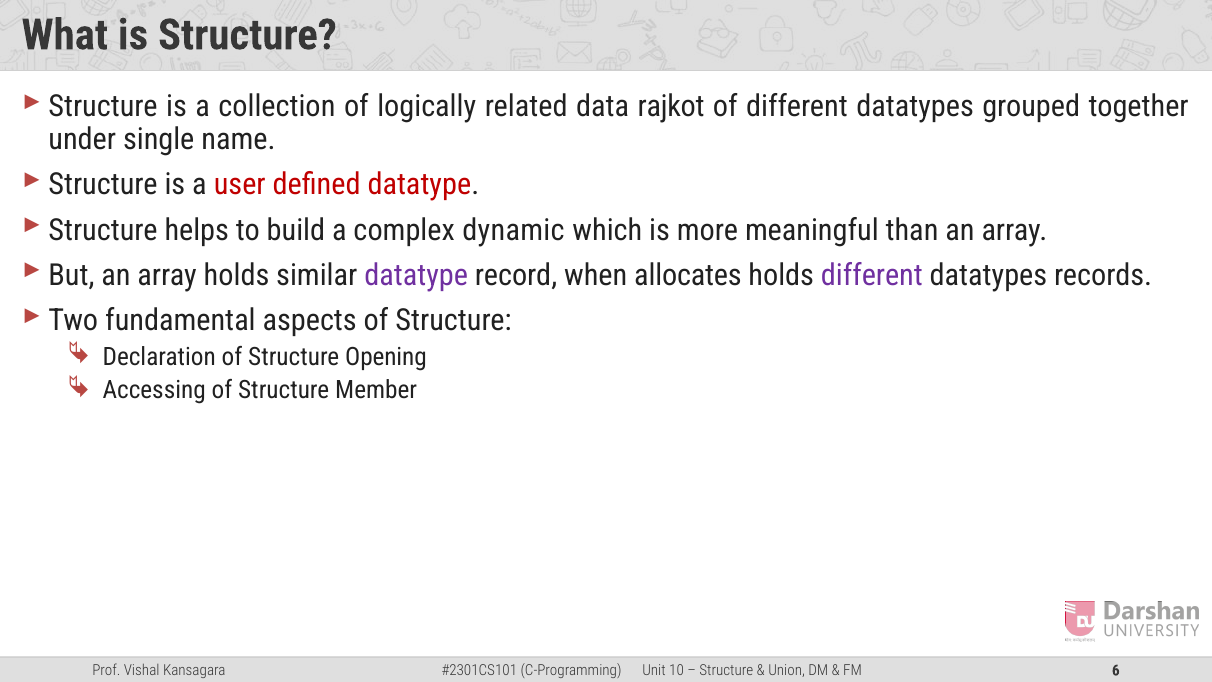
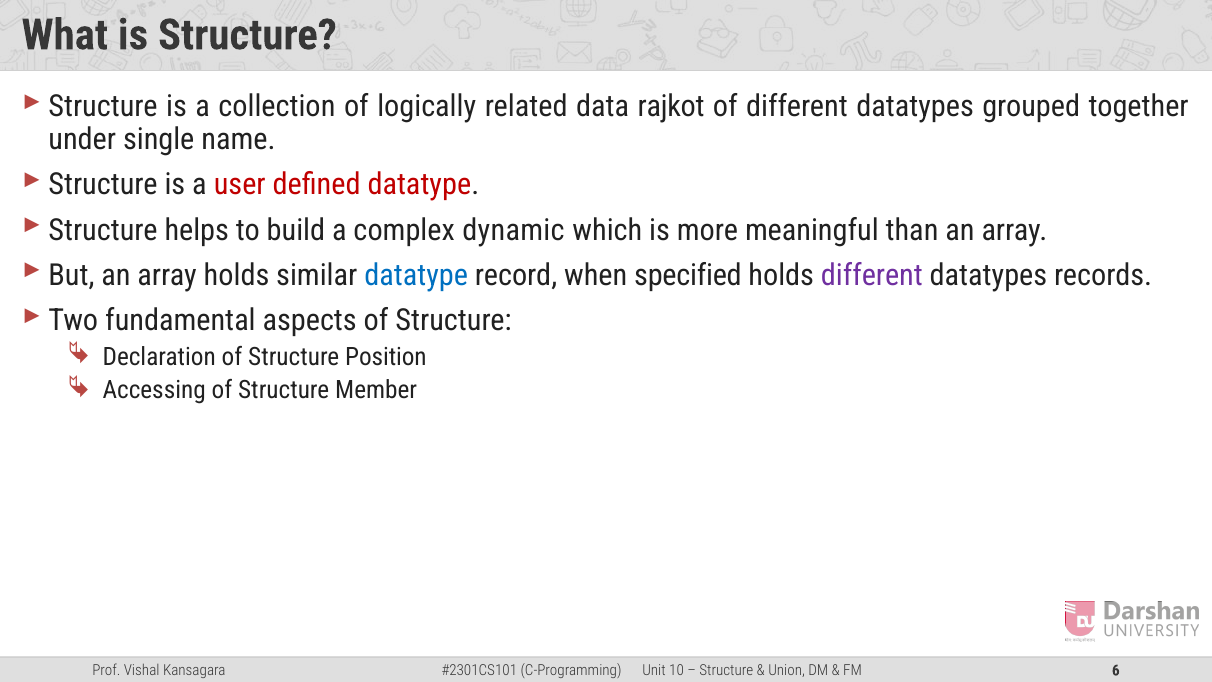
datatype at (416, 275) colour: purple -> blue
allocates: allocates -> specified
Opening: Opening -> Position
